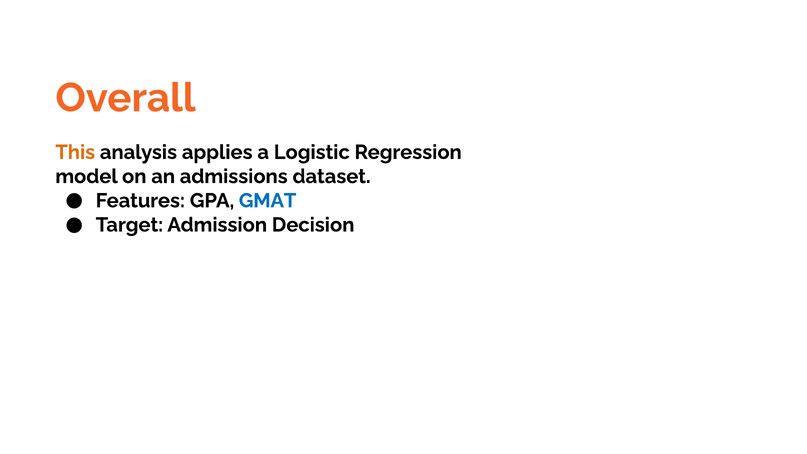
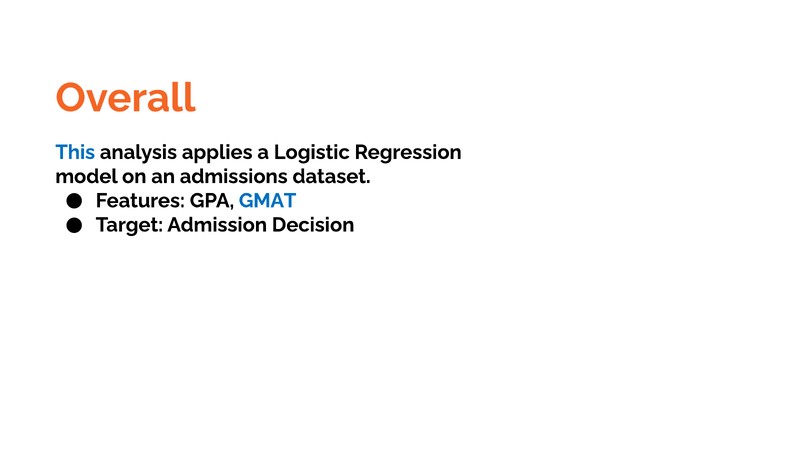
This colour: orange -> blue
